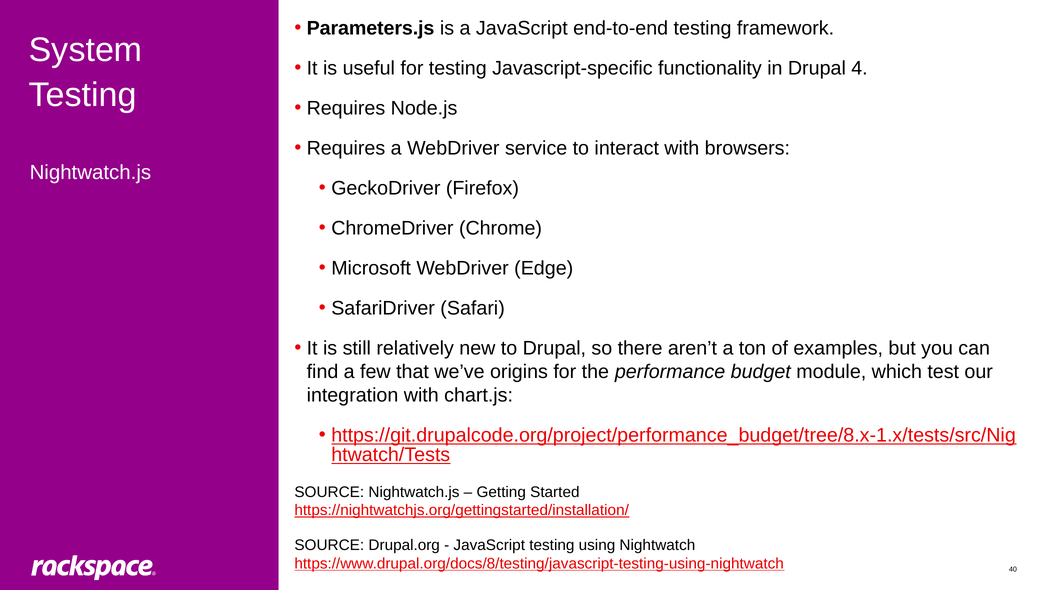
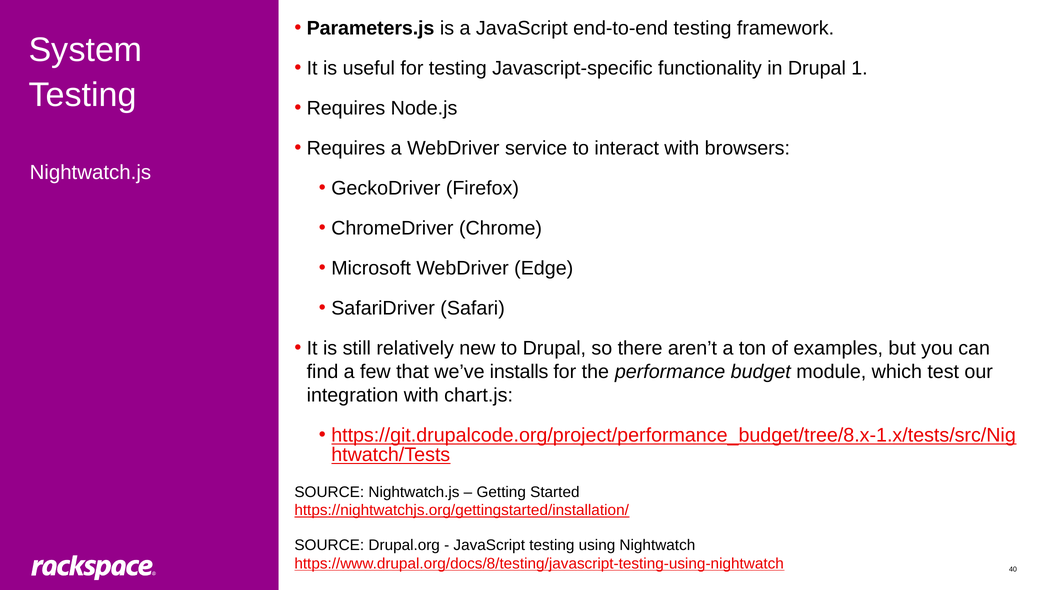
4: 4 -> 1
origins: origins -> installs
